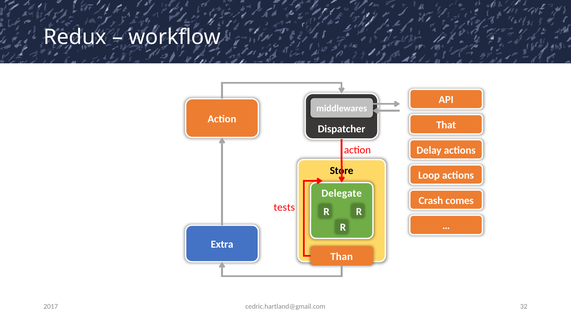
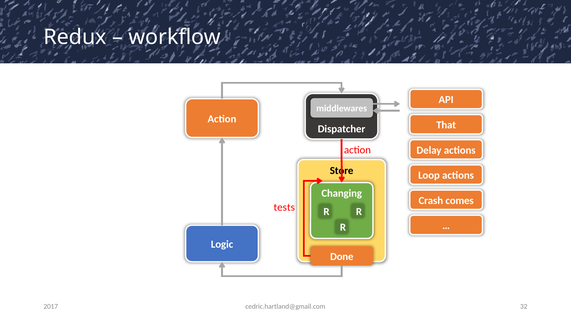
Delegate: Delegate -> Changing
Extra: Extra -> Logic
Than: Than -> Done
